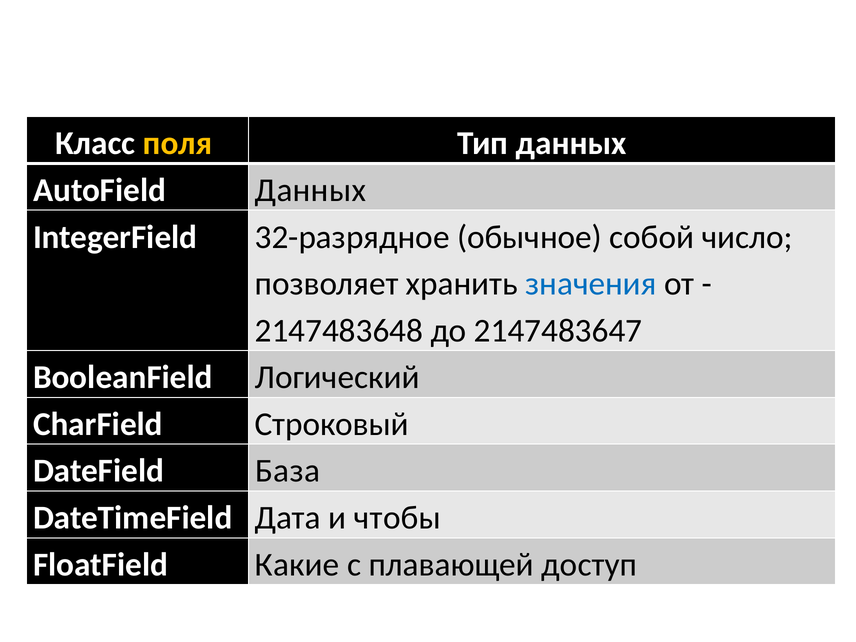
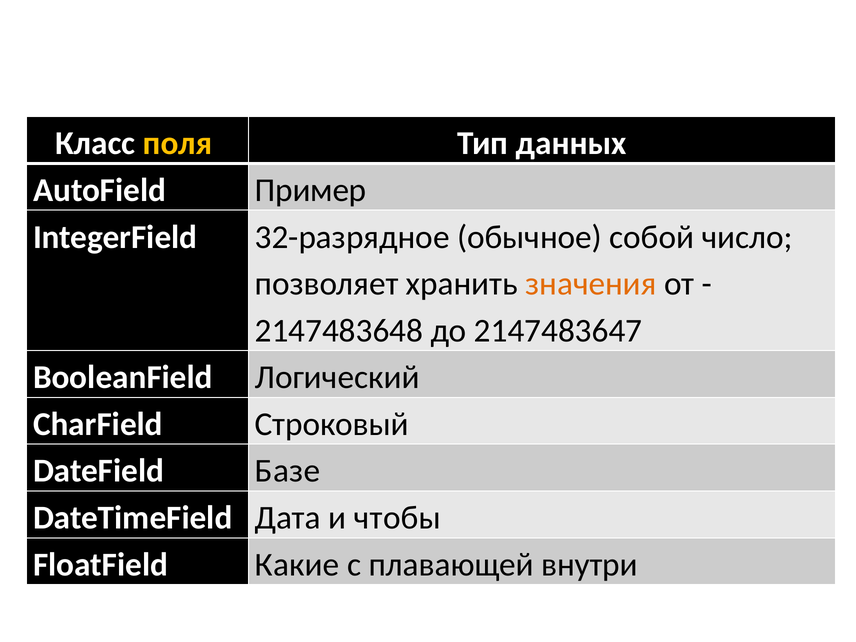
AutoField Данных: Данных -> Пример
значения colour: blue -> orange
База: База -> Базе
доступ: доступ -> внутри
